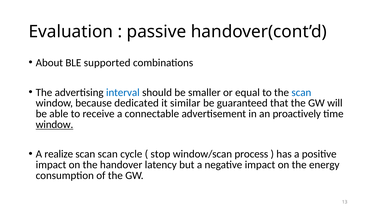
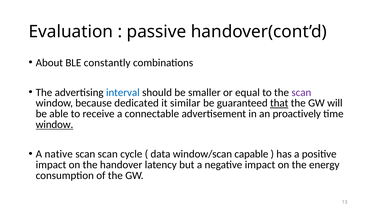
supported: supported -> constantly
scan at (301, 92) colour: blue -> purple
that underline: none -> present
realize: realize -> native
stop: stop -> data
process: process -> capable
